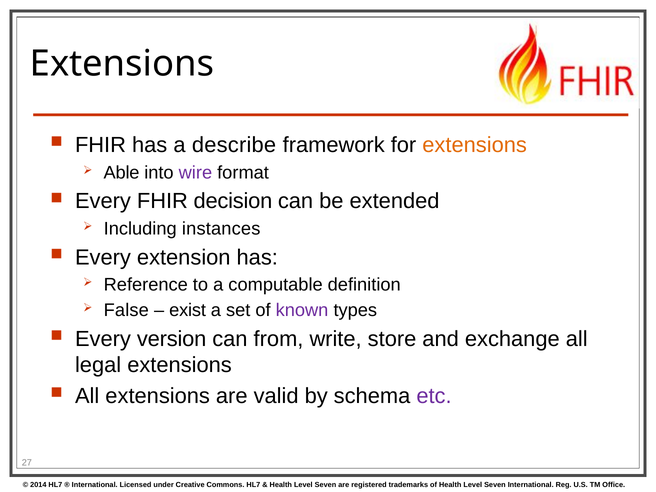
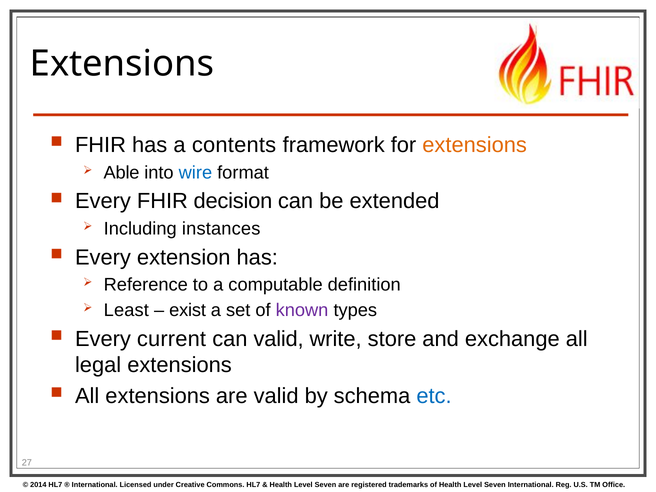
describe: describe -> contents
wire colour: purple -> blue
False: False -> Least
version: version -> current
can from: from -> valid
etc colour: purple -> blue
